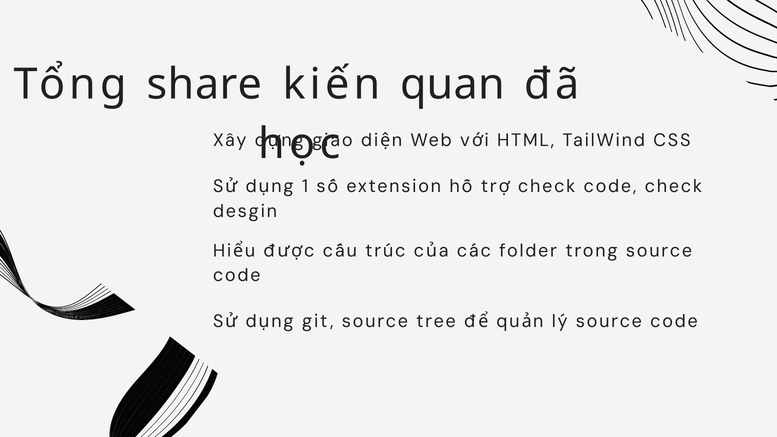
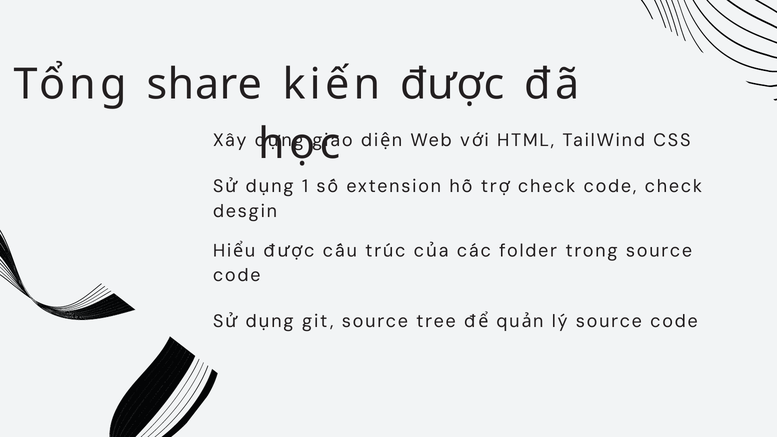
quan: quan -> được
